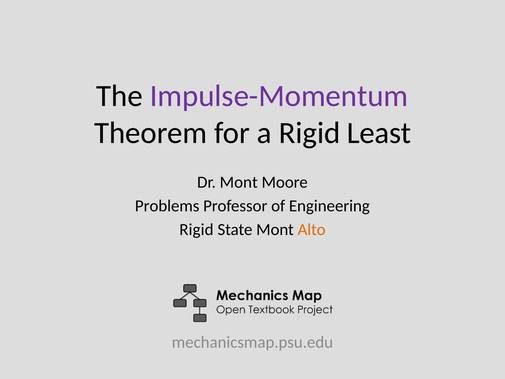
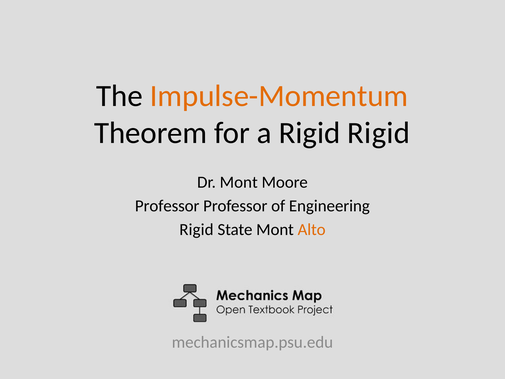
Impulse-Momentum colour: purple -> orange
Rigid Least: Least -> Rigid
Problems at (167, 206): Problems -> Professor
